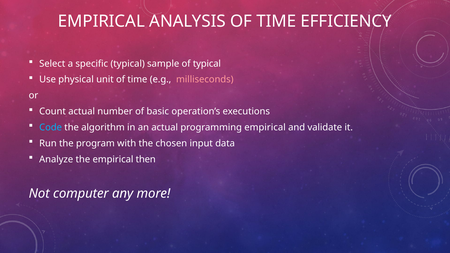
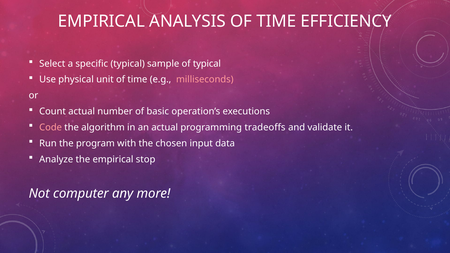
Code colour: light blue -> pink
programming empirical: empirical -> tradeoffs
then: then -> stop
